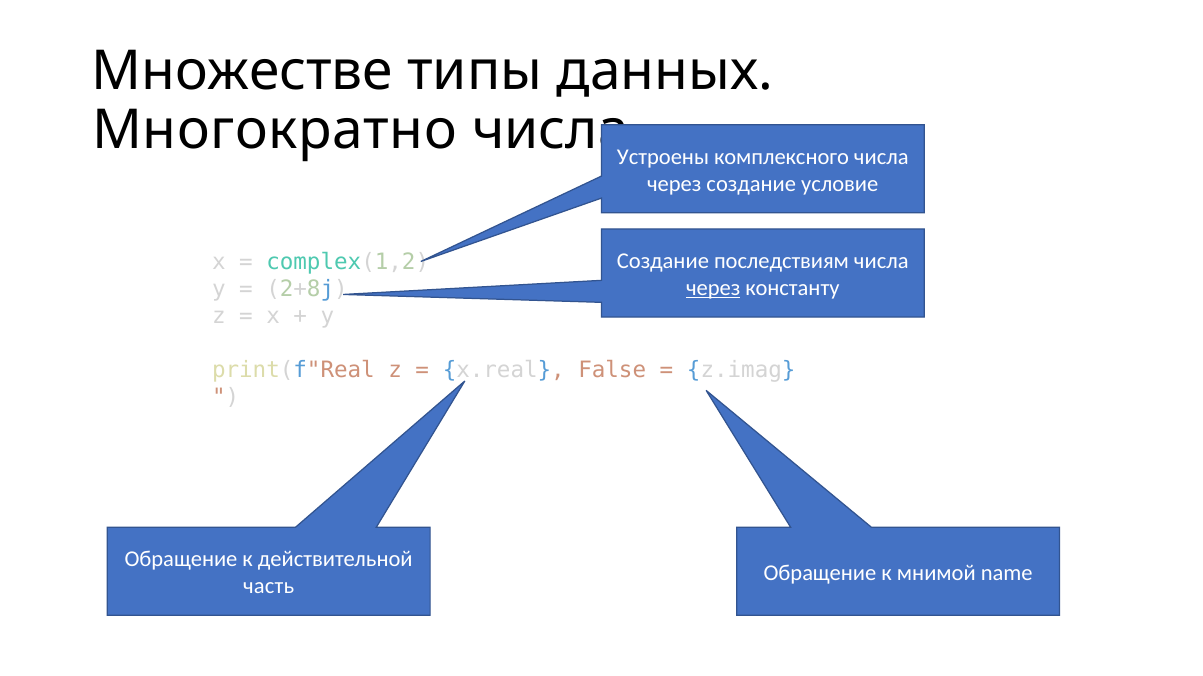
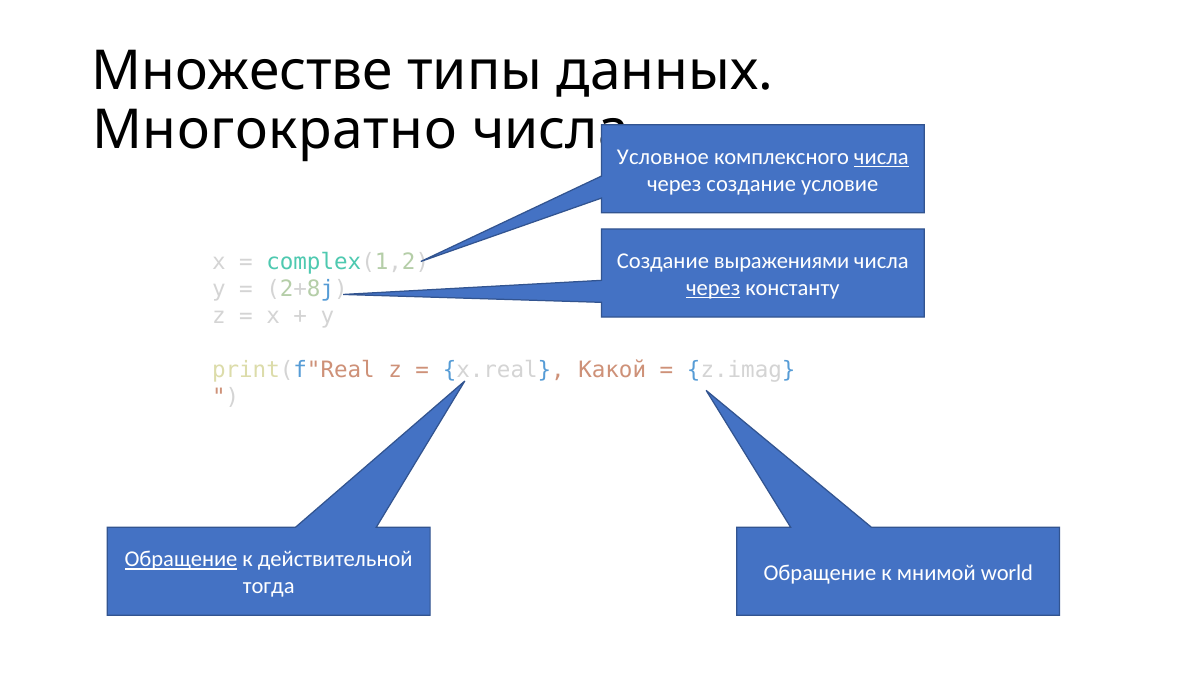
Устроены: Устроены -> Условное
числа at (881, 157) underline: none -> present
последствиям: последствиям -> выражениями
False: False -> Какой
Обращение at (181, 560) underline: none -> present
name: name -> world
часть: часть -> тогда
